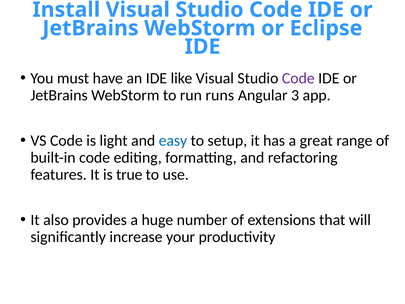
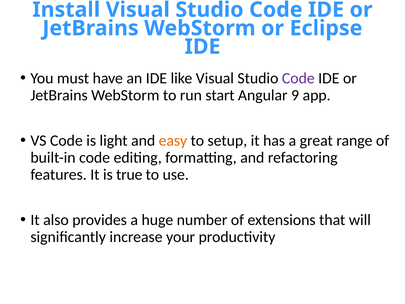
runs: runs -> start
3: 3 -> 9
easy colour: blue -> orange
